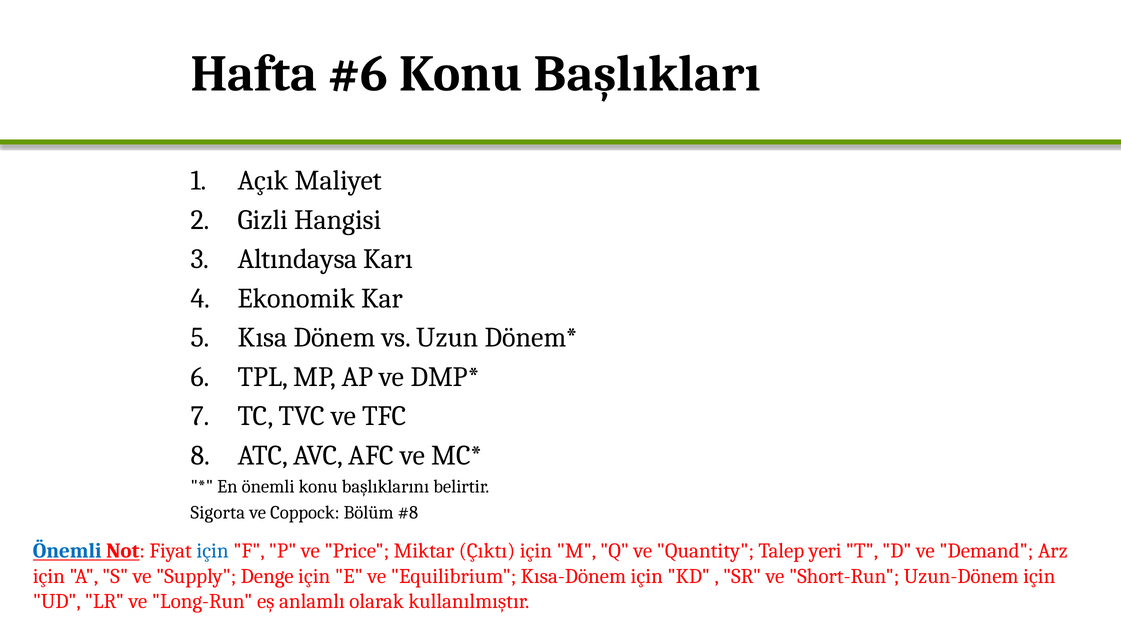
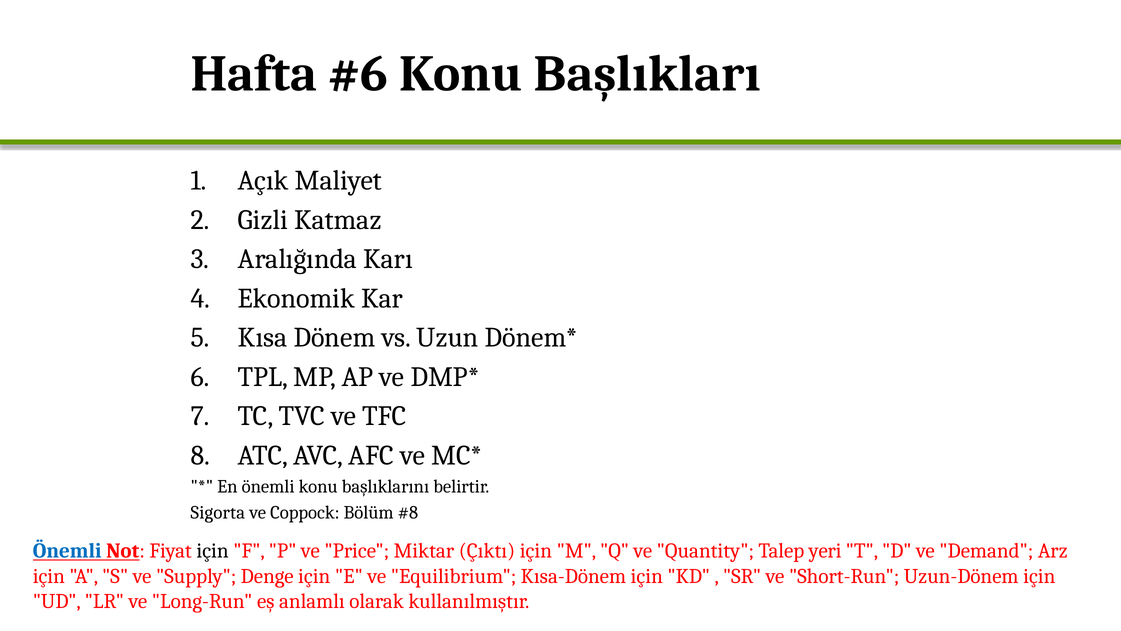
Hangisi: Hangisi -> Katmaz
Altındaysa: Altındaysa -> Aralığında
için at (213, 551) colour: blue -> black
